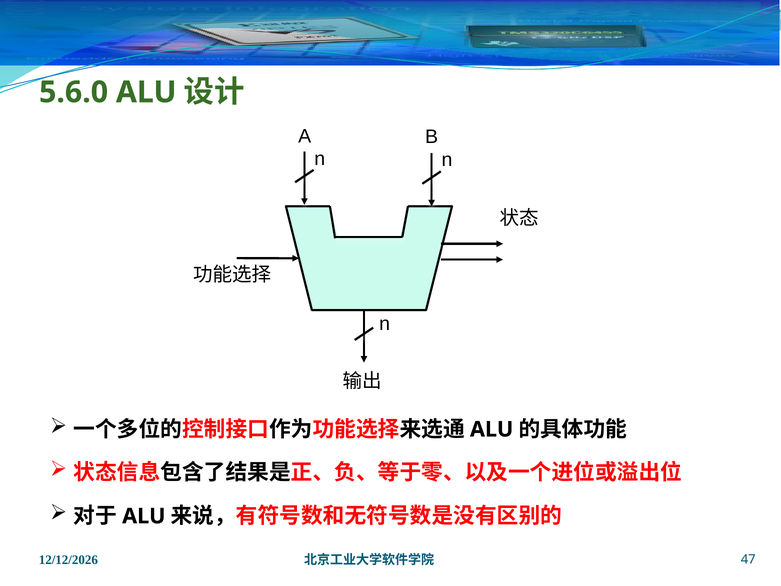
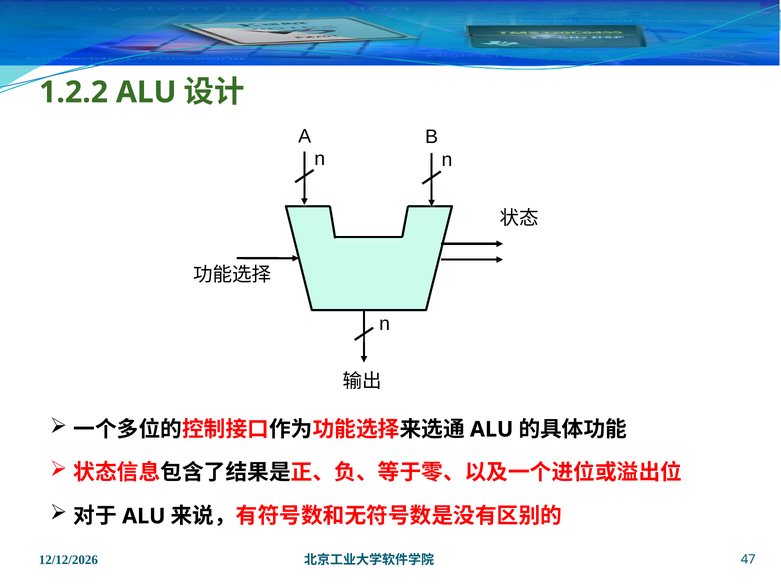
5.6.0: 5.6.0 -> 1.2.2
